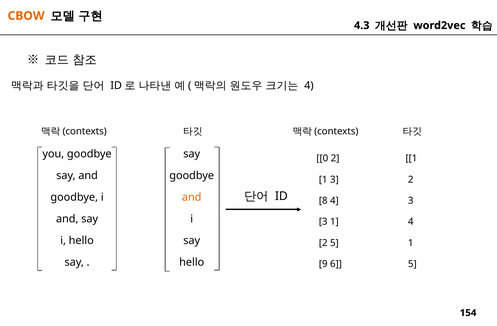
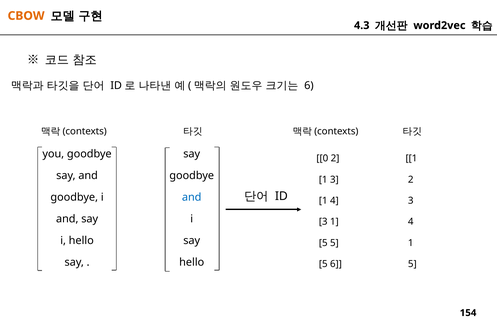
4 at (309, 86): 4 -> 6
and at (192, 198) colour: orange -> blue
8 at (323, 201): 8 -> 1
2 at (323, 243): 2 -> 5
9 at (323, 264): 9 -> 5
